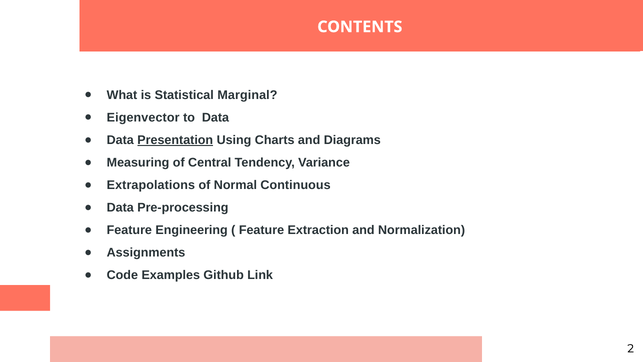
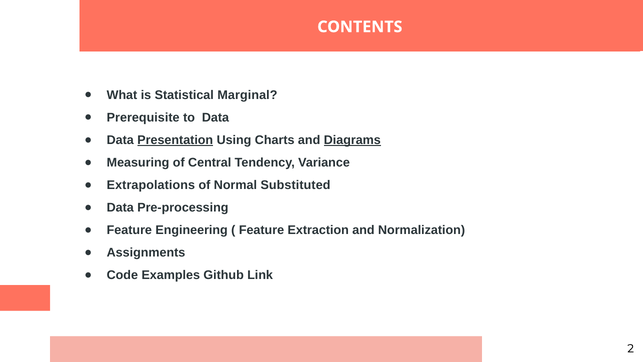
Eigenvector: Eigenvector -> Prerequisite
Diagrams underline: none -> present
Continuous: Continuous -> Substituted
